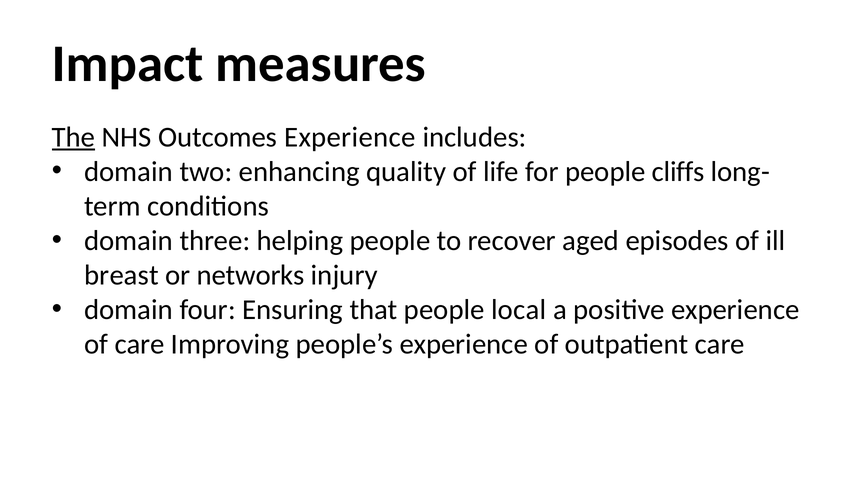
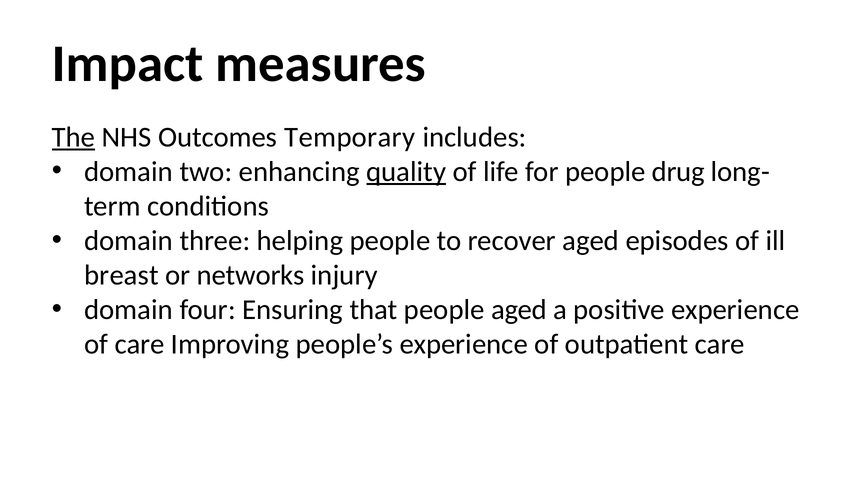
Outcomes Experience: Experience -> Temporary
quality underline: none -> present
cliffs: cliffs -> drug
people local: local -> aged
